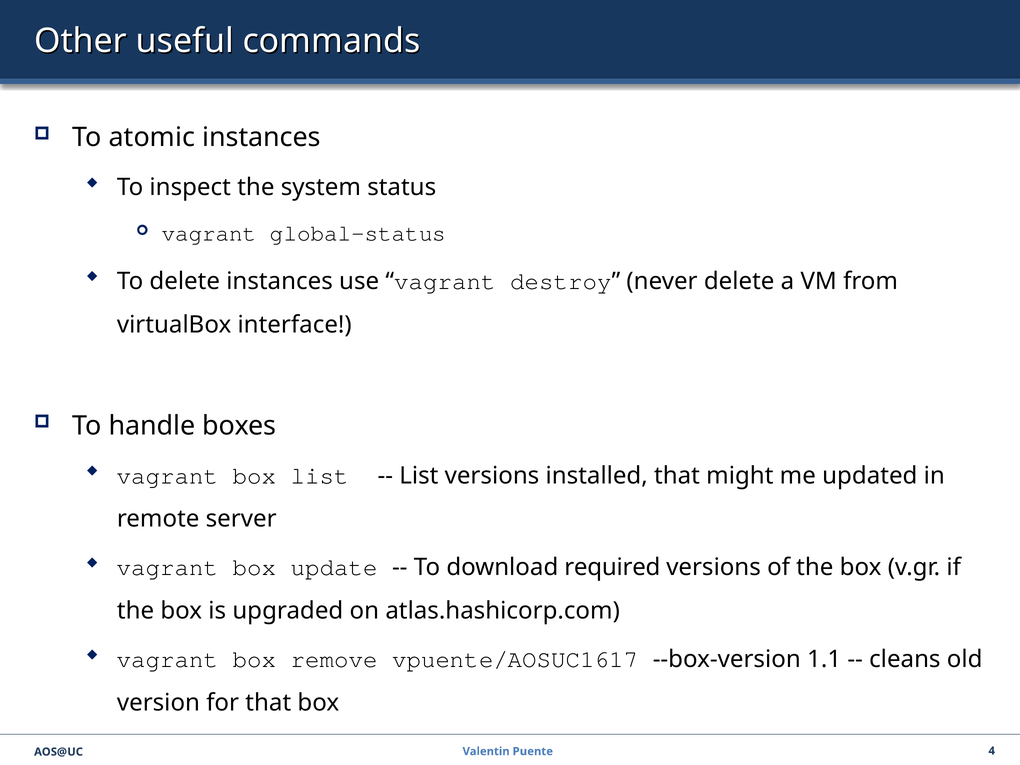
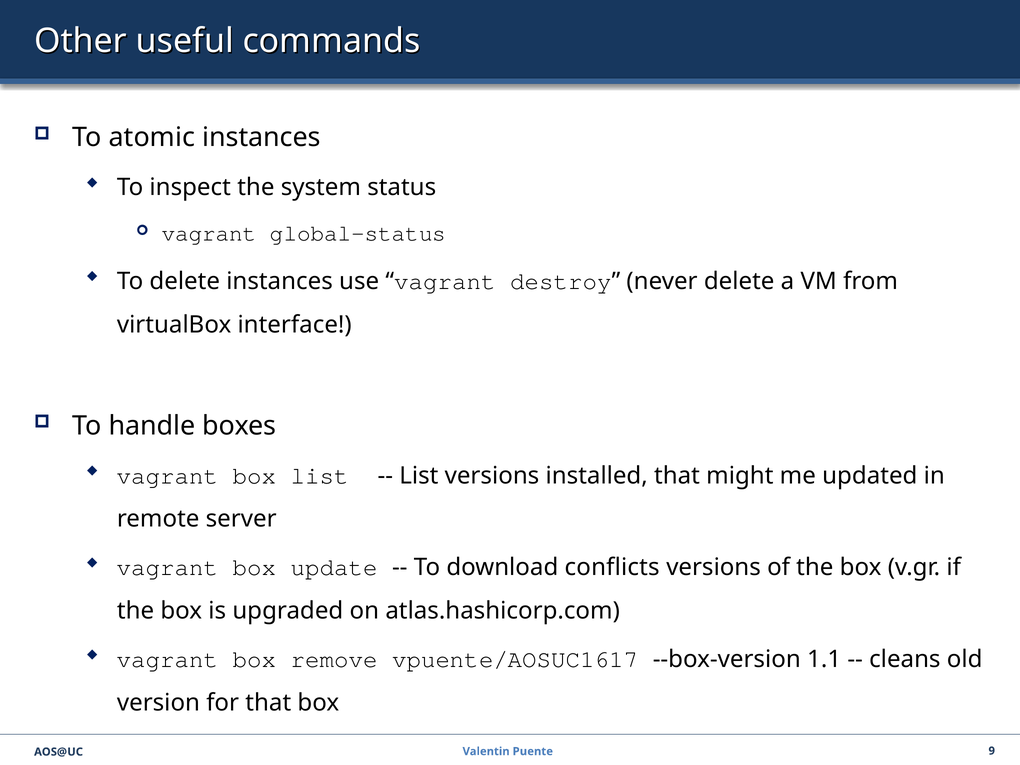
required: required -> conflicts
4: 4 -> 9
